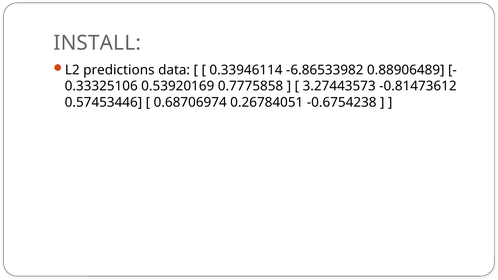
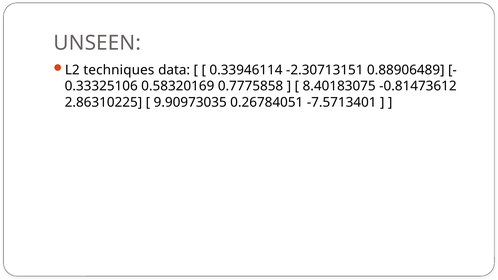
INSTALL: INSTALL -> UNSEEN
predictions: predictions -> techniques
-6.86533982: -6.86533982 -> -2.30713151
0.53920169: 0.53920169 -> 0.58320169
3.27443573: 3.27443573 -> 8.40183075
0.57453446: 0.57453446 -> 2.86310225
0.68706974: 0.68706974 -> 9.90973035
-0.6754238: -0.6754238 -> -7.5713401
